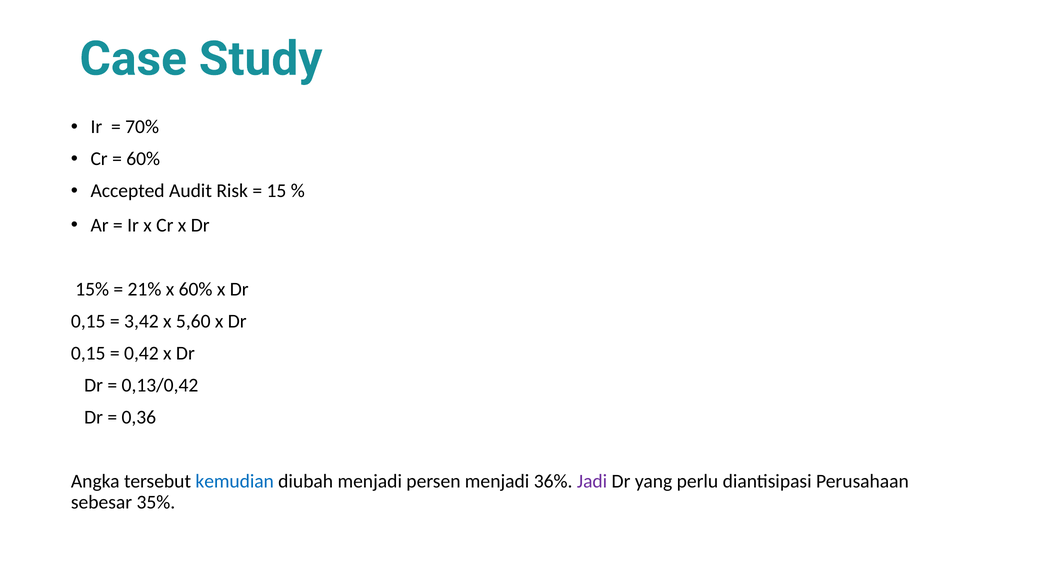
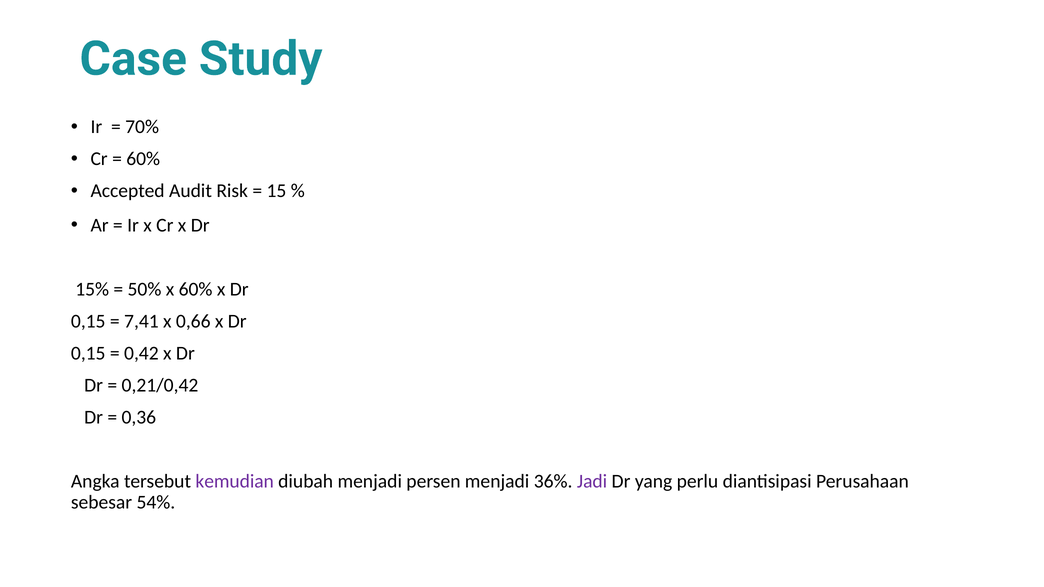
21%: 21% -> 50%
3,42: 3,42 -> 7,41
5,60: 5,60 -> 0,66
0,13/0,42: 0,13/0,42 -> 0,21/0,42
kemudian colour: blue -> purple
35%: 35% -> 54%
